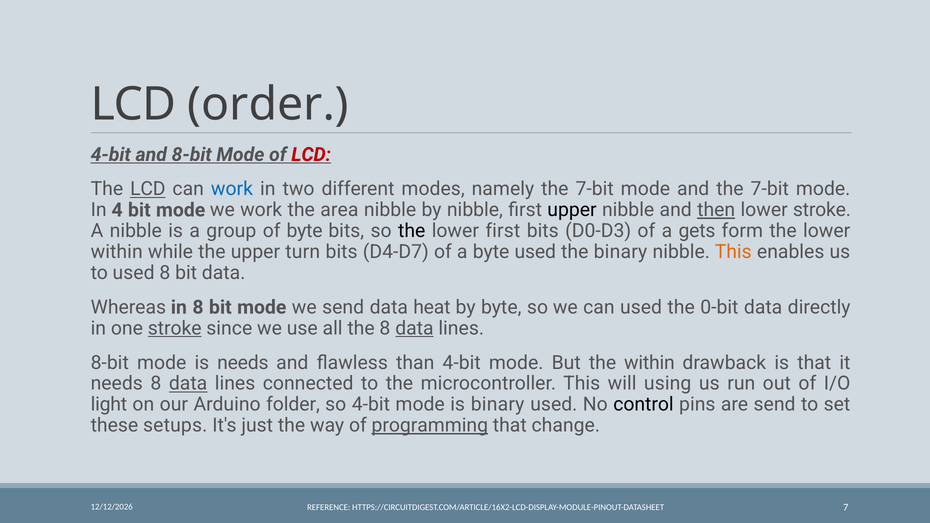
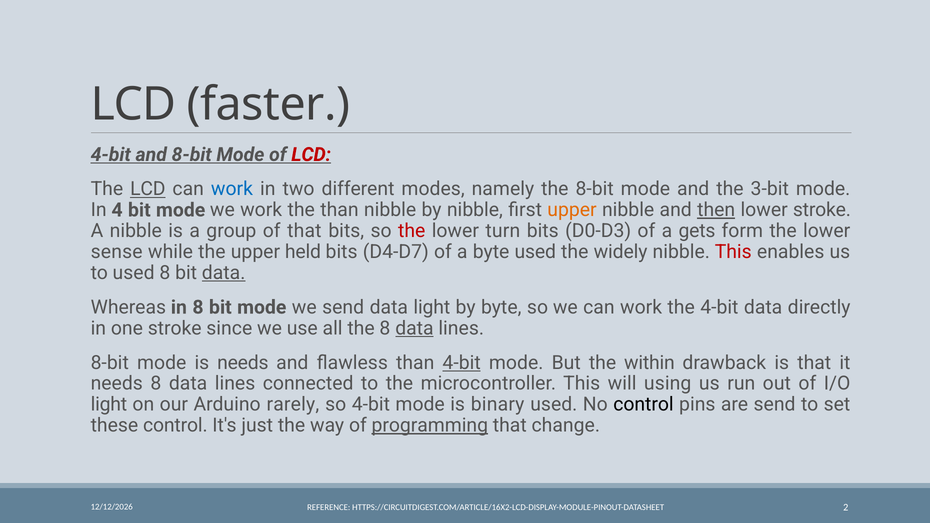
order: order -> faster
namely the 7-bit: 7-bit -> 8-bit
and the 7-bit: 7-bit -> 3-bit
the area: area -> than
upper at (572, 210) colour: black -> orange
of byte: byte -> that
the at (412, 231) colour: black -> red
lower first: first -> turn
within at (117, 252): within -> sense
turn: turn -> held
the binary: binary -> widely
This at (733, 252) colour: orange -> red
data at (224, 273) underline: none -> present
data heat: heat -> light
we can used: used -> work
the 0-bit: 0-bit -> 4-bit
stroke at (175, 328) underline: present -> none
4-bit at (462, 363) underline: none -> present
data at (188, 384) underline: present -> none
folder: folder -> rarely
these setups: setups -> control
7: 7 -> 2
